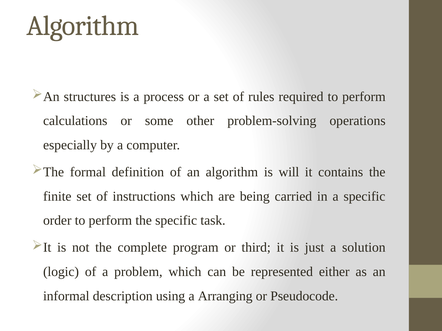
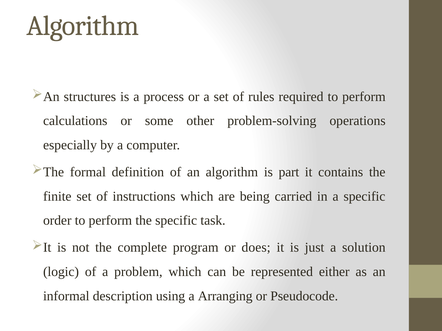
will: will -> part
third: third -> does
